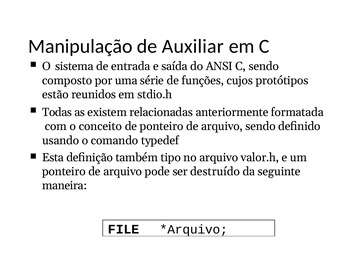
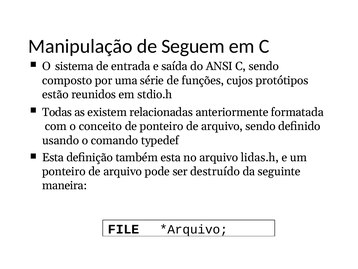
Auxiliar: Auxiliar -> Seguem
também tipo: tipo -> esta
valor.h: valor.h -> lidas.h
